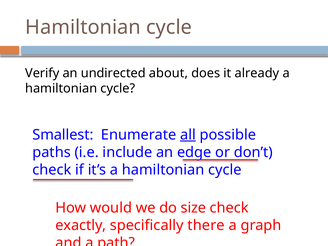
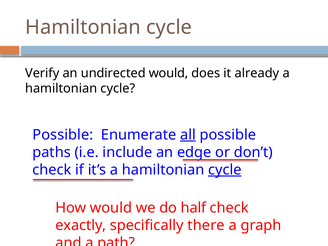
undirected about: about -> would
Smallest at (63, 135): Smallest -> Possible
cycle at (225, 170) underline: none -> present
size: size -> half
